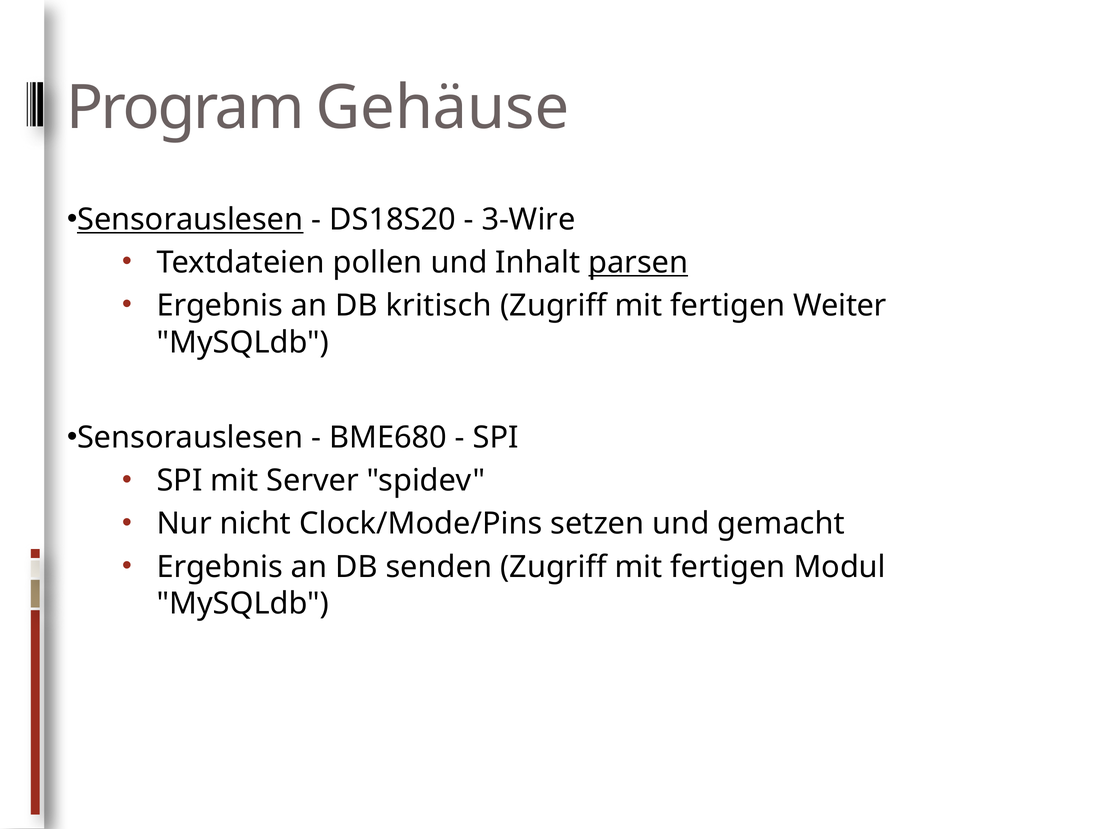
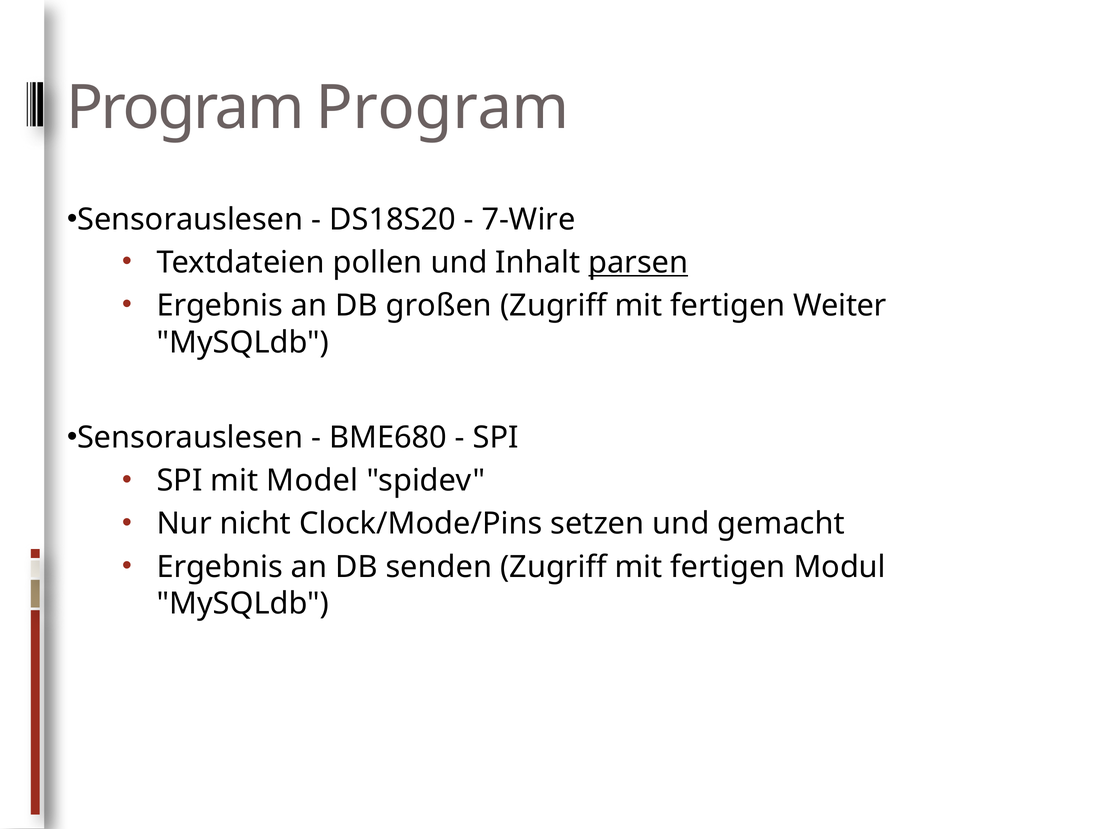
Program Gehäuse: Gehäuse -> Program
Sensorauslesen at (190, 220) underline: present -> none
3-Wire: 3-Wire -> 7-Wire
kritisch: kritisch -> großen
Server: Server -> Model
